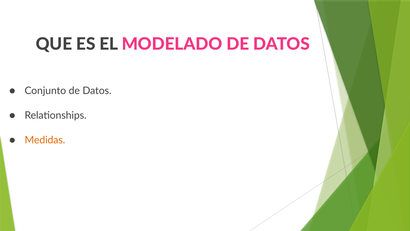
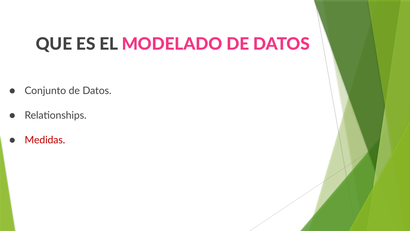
Medidas colour: orange -> red
